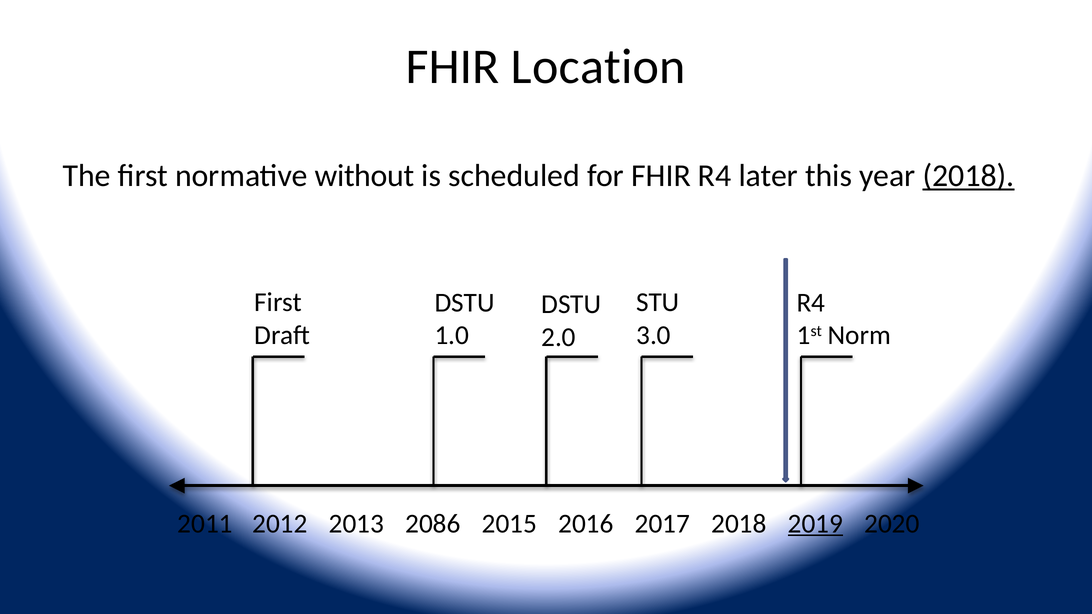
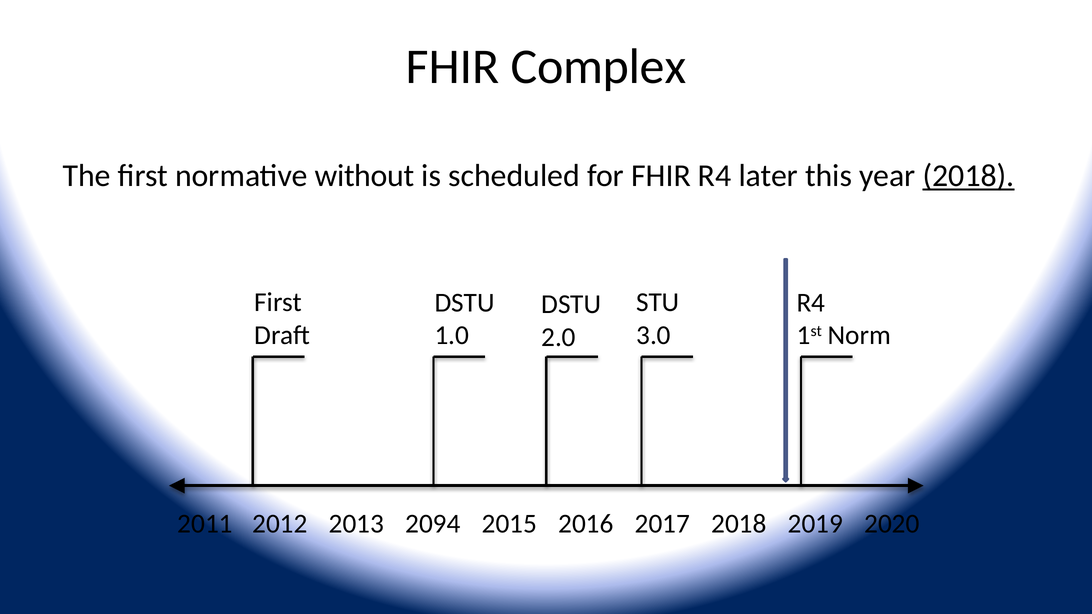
Location: Location -> Complex
2086: 2086 -> 2094
2019 underline: present -> none
